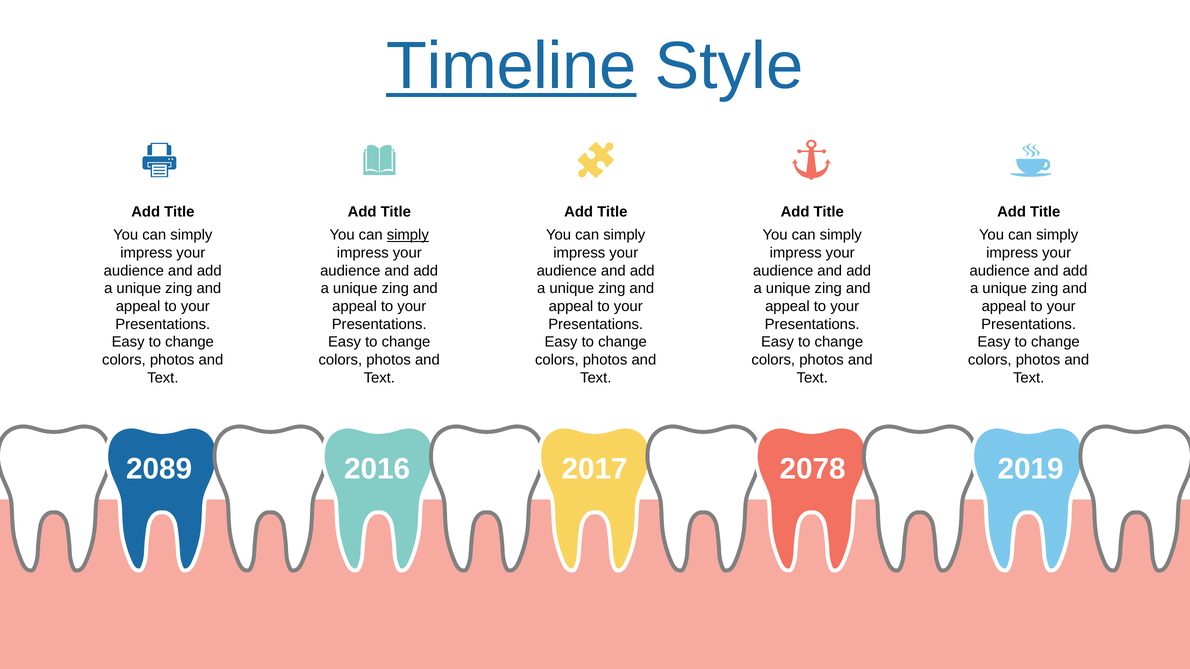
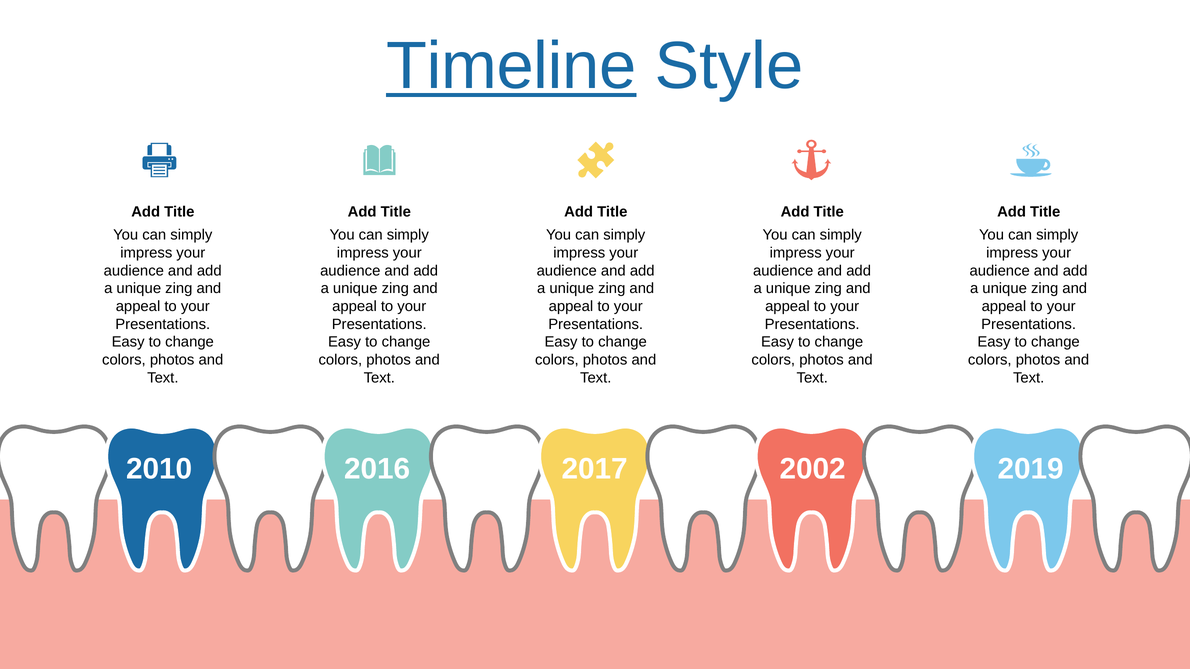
simply at (408, 235) underline: present -> none
2089: 2089 -> 2010
2078: 2078 -> 2002
